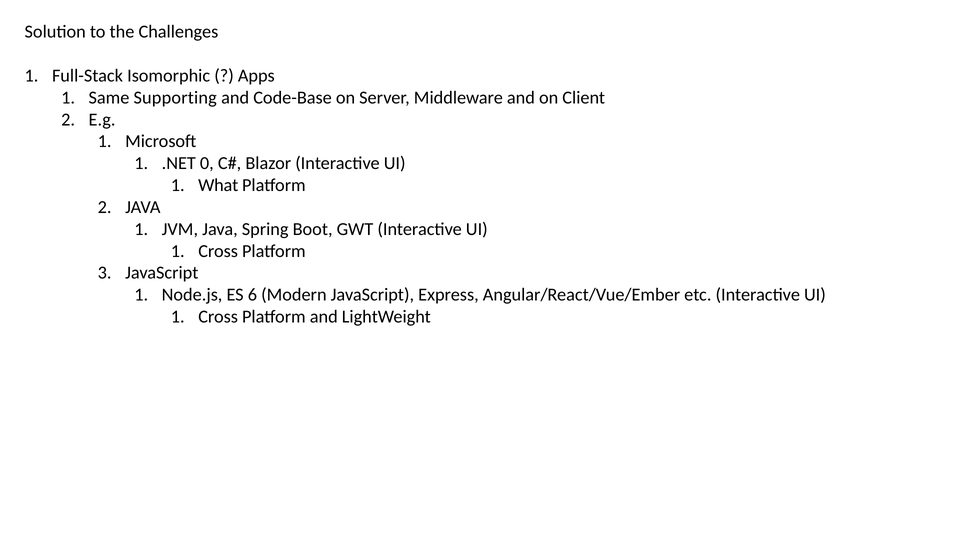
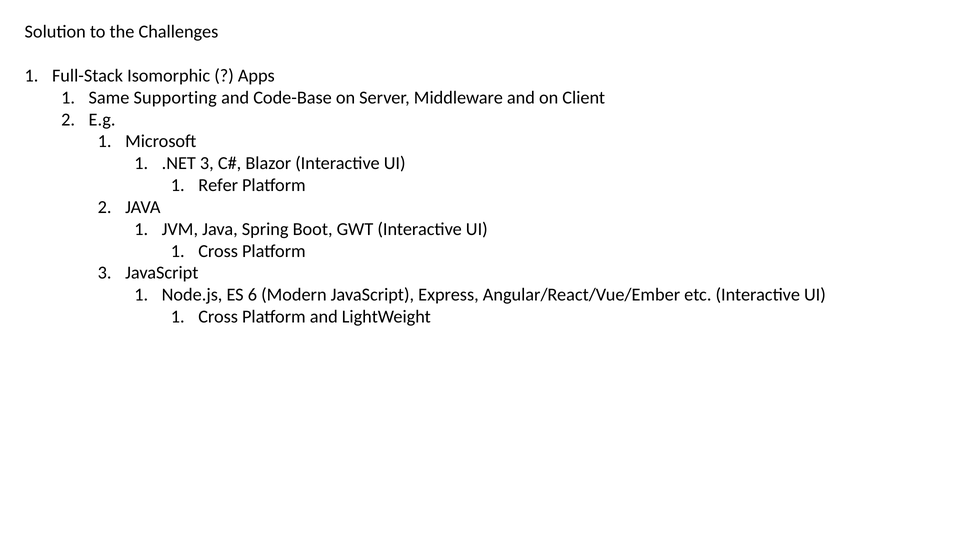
.NET 0: 0 -> 3
What: What -> Refer
